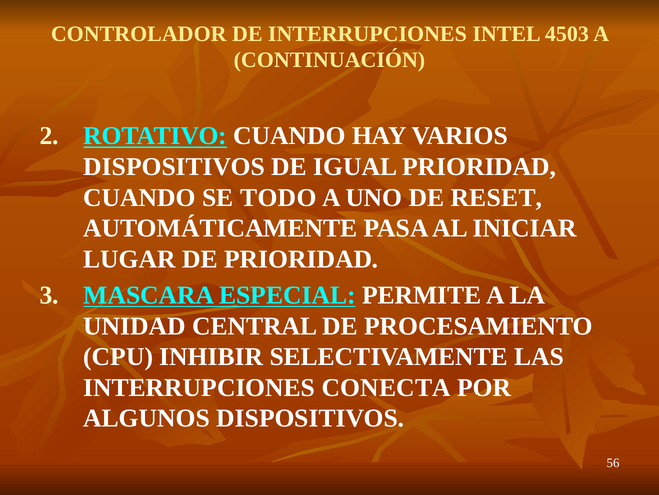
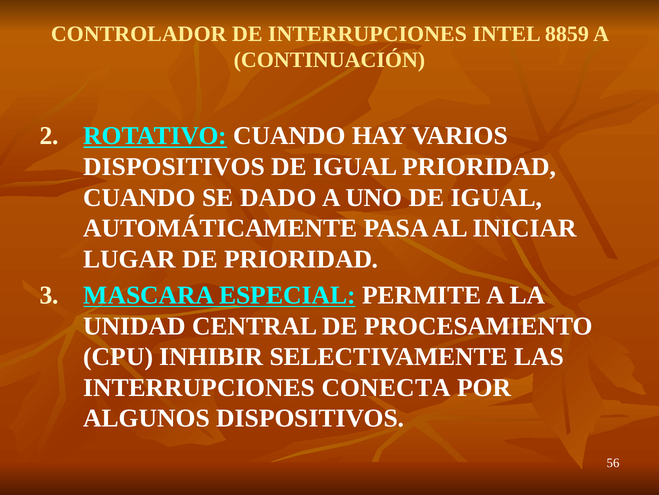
4503: 4503 -> 8859
TODO: TODO -> DADO
UNO DE RESET: RESET -> IGUAL
